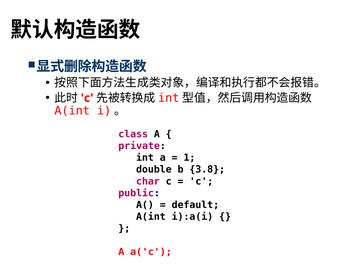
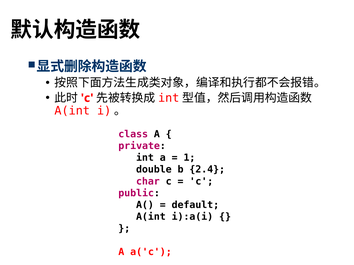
3.8: 3.8 -> 2.4
